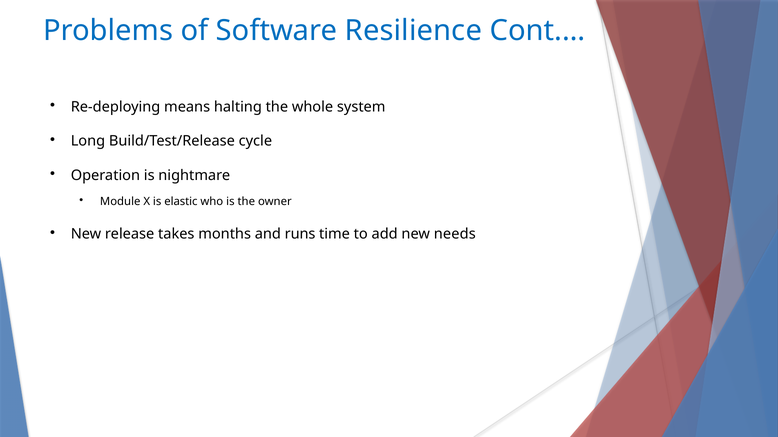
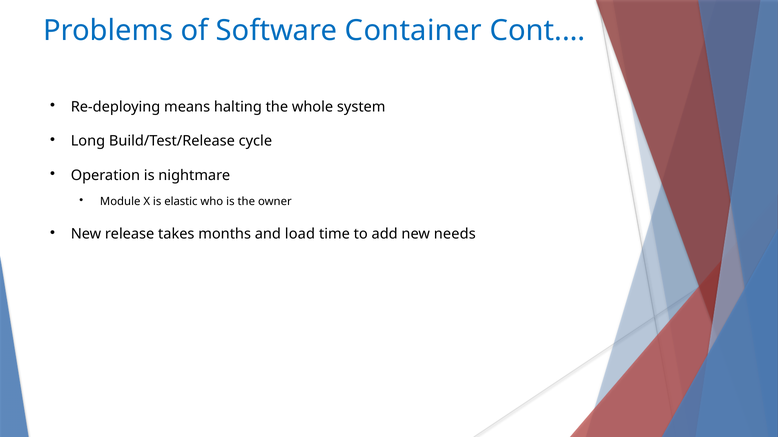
Resilience: Resilience -> Container
runs: runs -> load
